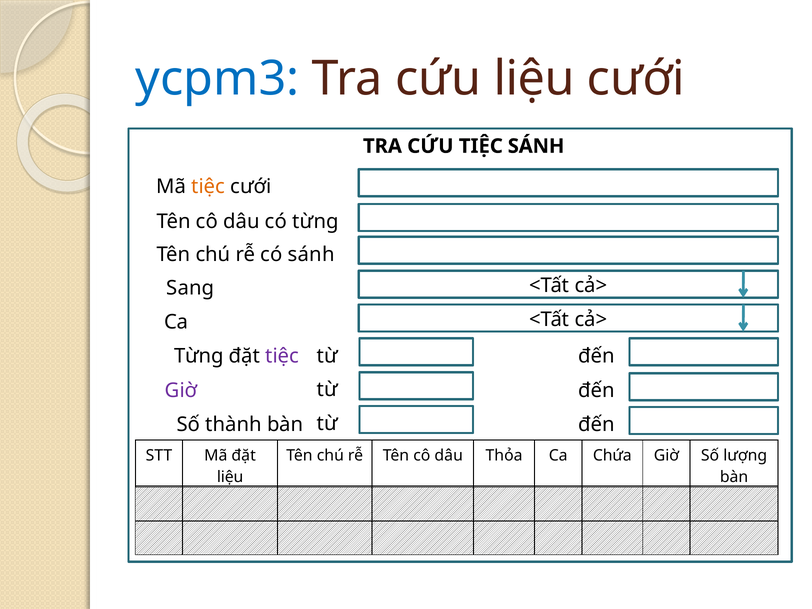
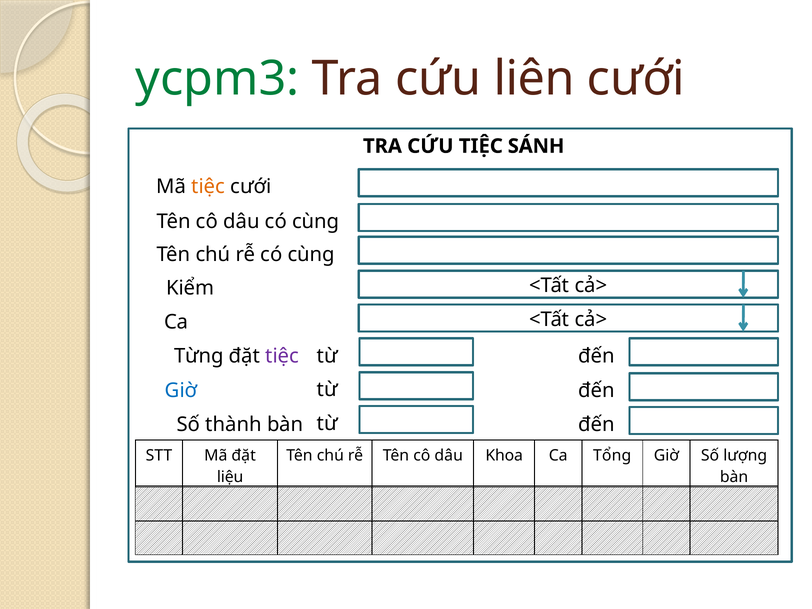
ycpm3 colour: blue -> green
cứu liệu: liệu -> liên
dâu có từng: từng -> cùng
rễ có sánh: sánh -> cùng
Sang: Sang -> Kiểm
Giờ at (181, 391) colour: purple -> blue
Thỏa: Thỏa -> Khoa
Chứa: Chứa -> Tổng
